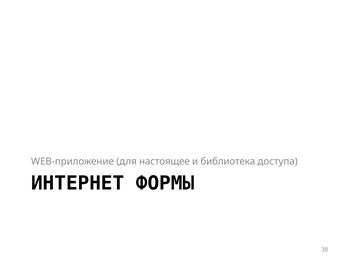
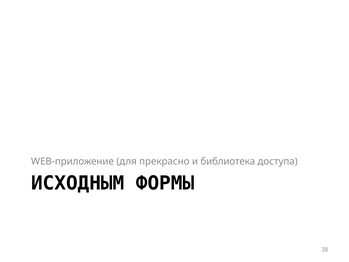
настоящее: настоящее -> прекрасно
ИНТЕРНЕТ: ИНТЕРНЕТ -> ИСХОДНЫМ
